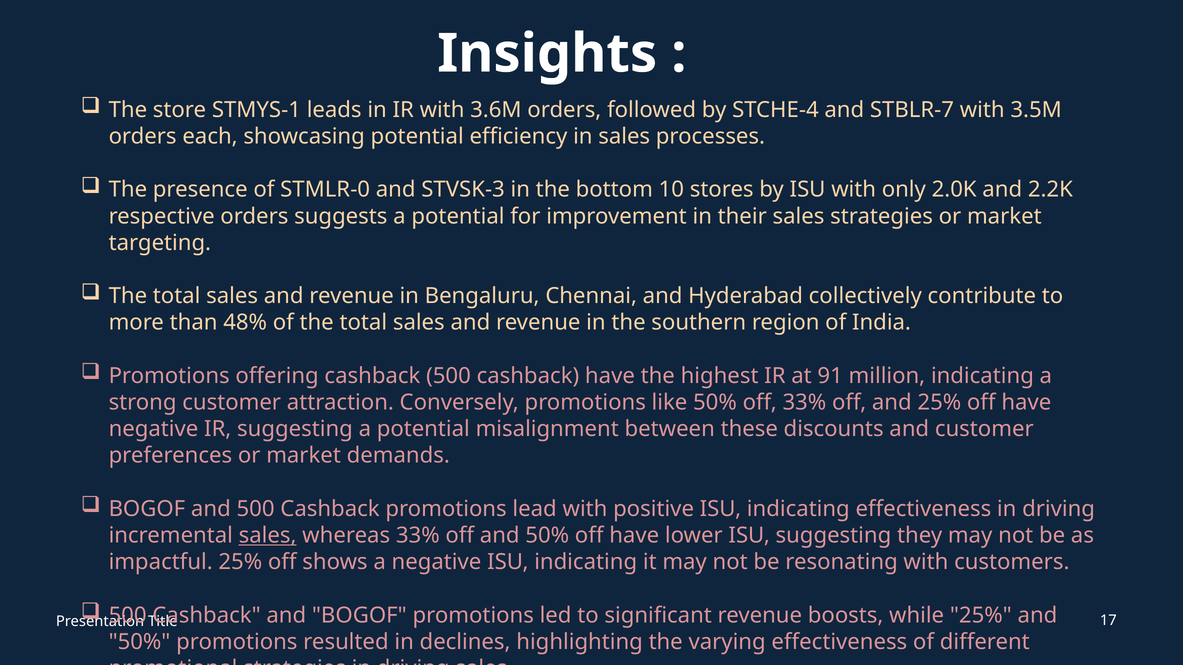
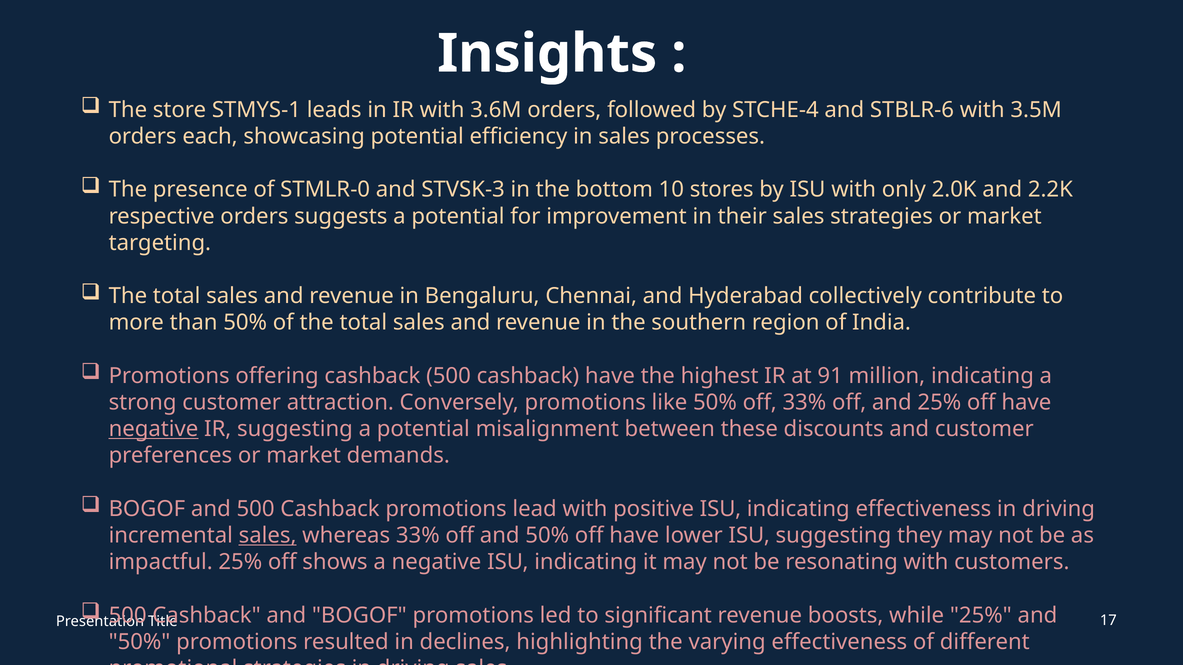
STBLR-7: STBLR-7 -> STBLR-6
than 48%: 48% -> 50%
negative at (153, 429) underline: none -> present
